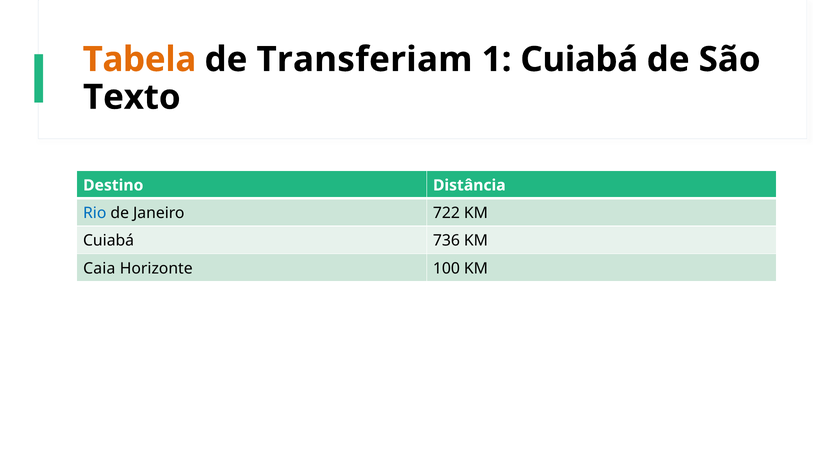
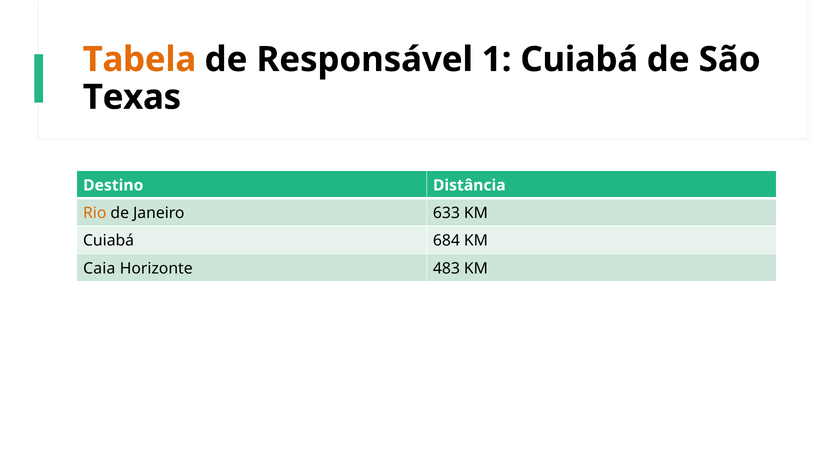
Transferiam: Transferiam -> Responsável
Texto: Texto -> Texas
Rio colour: blue -> orange
722: 722 -> 633
736: 736 -> 684
100: 100 -> 483
